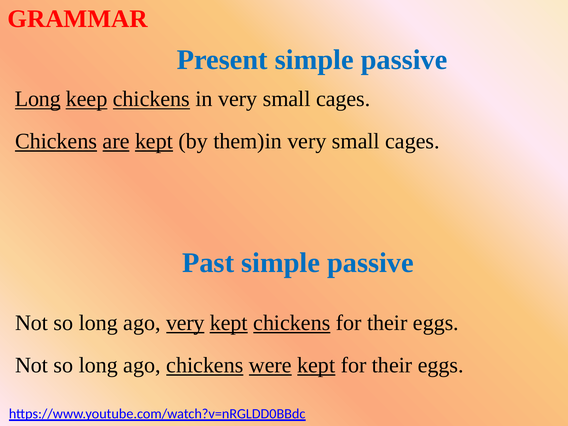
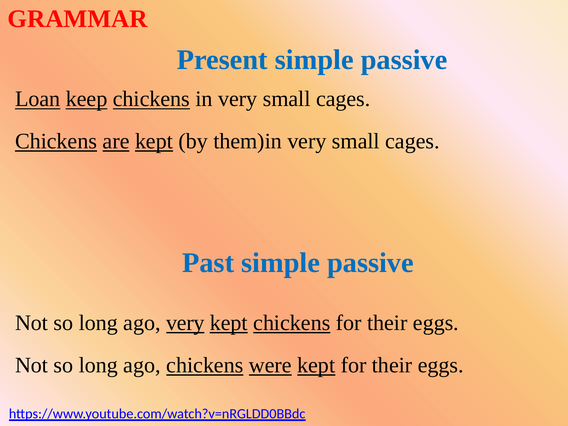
Long at (38, 99): Long -> Loan
